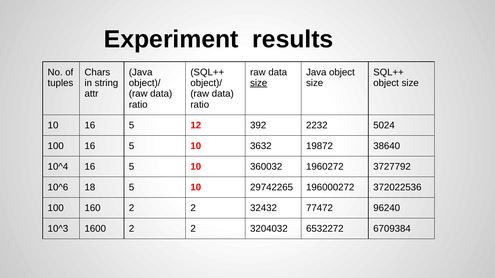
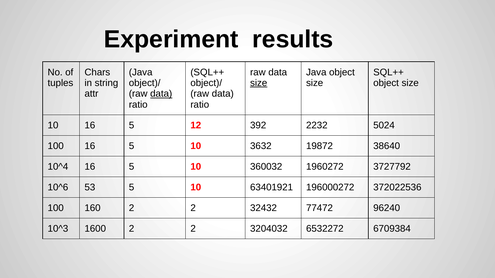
data at (161, 94) underline: none -> present
18: 18 -> 53
29742265: 29742265 -> 63401921
